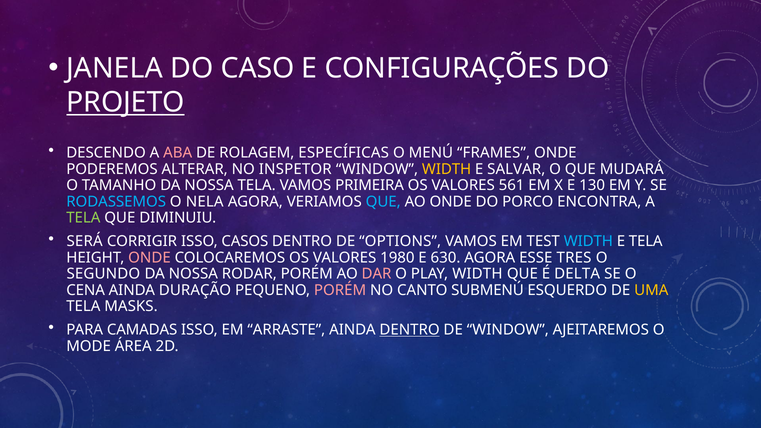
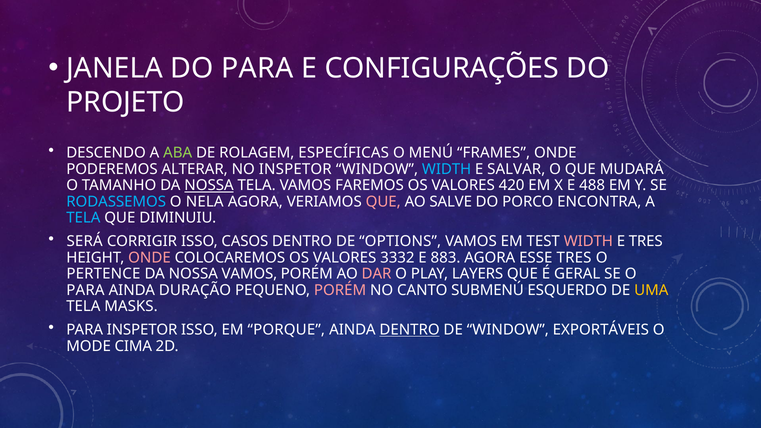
DO CASO: CASO -> PARA
PROJETO underline: present -> none
ABA colour: pink -> light green
WIDTH at (447, 169) colour: yellow -> light blue
NOSSA at (209, 185) underline: none -> present
PRIMEIRA: PRIMEIRA -> FAREMOS
561: 561 -> 420
130: 130 -> 488
QUE at (383, 202) colour: light blue -> pink
AO ONDE: ONDE -> SALVE
TELA at (83, 218) colour: light green -> light blue
WIDTH at (588, 241) colour: light blue -> pink
E TELA: TELA -> TRES
1980: 1980 -> 3332
630: 630 -> 883
SEGUNDO: SEGUNDO -> PERTENCE
NOSSA RODAR: RODAR -> VAMOS
PLAY WIDTH: WIDTH -> LAYERS
DELTA: DELTA -> GERAL
CENA at (86, 290): CENA -> PARA
PARA CAMADAS: CAMADAS -> INSPETOR
ARRASTE: ARRASTE -> PORQUE
AJEITAREMOS: AJEITAREMOS -> EXPORTÁVEIS
ÁREA: ÁREA -> CIMA
